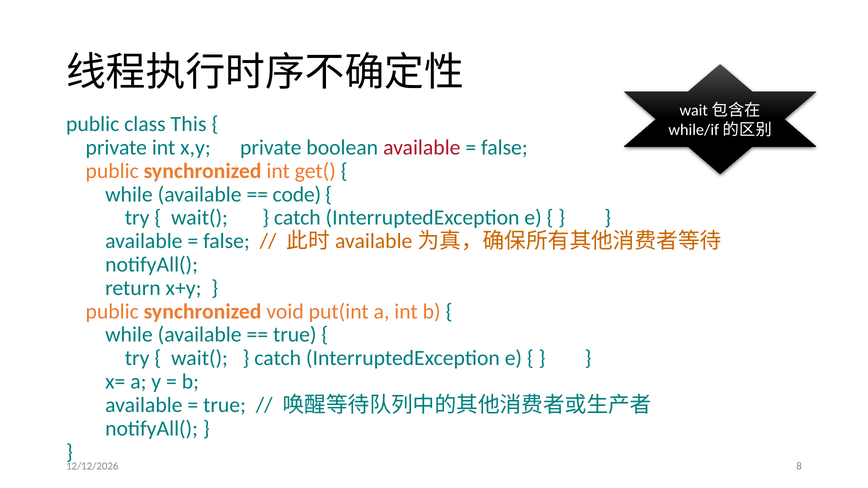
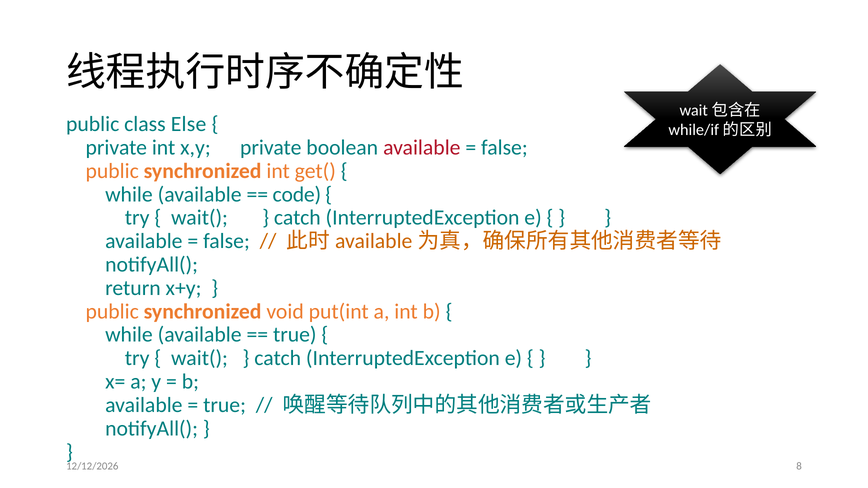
This: This -> Else
